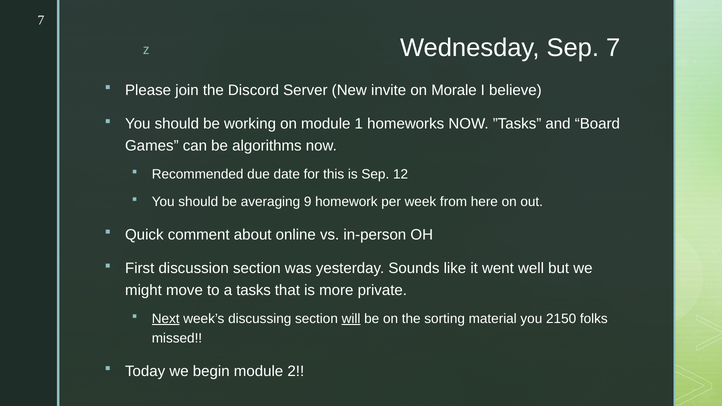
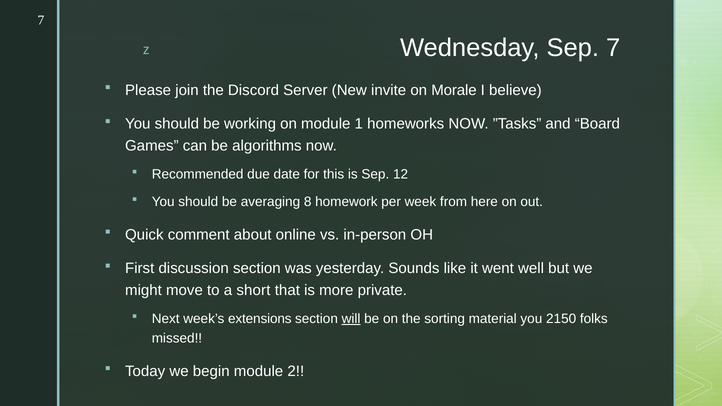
9: 9 -> 8
tasks: tasks -> short
Next underline: present -> none
discussing: discussing -> extensions
